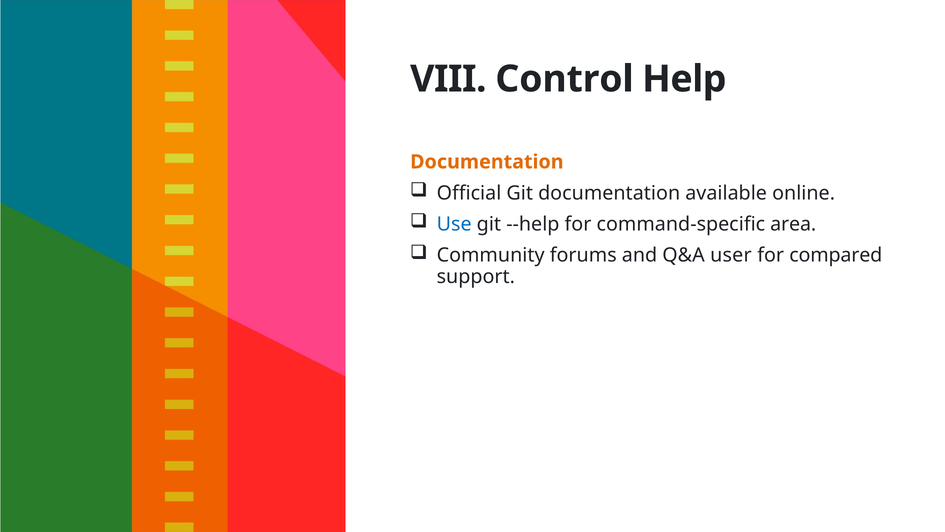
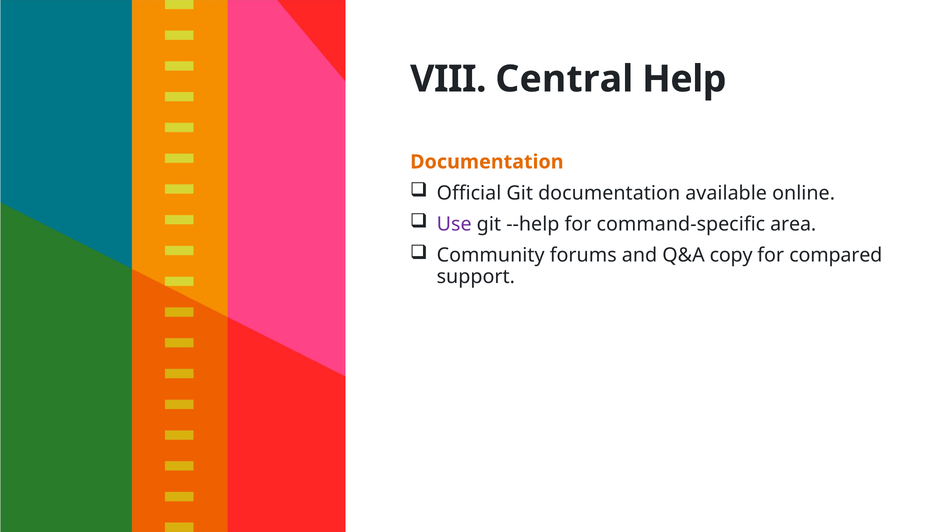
Control: Control -> Central
Use colour: blue -> purple
user: user -> copy
